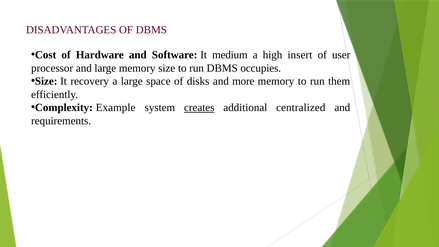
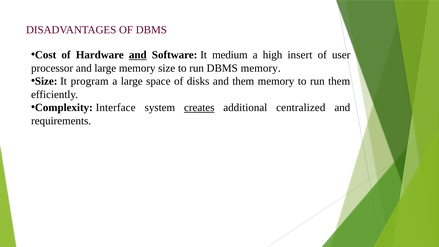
and at (138, 55) underline: none -> present
DBMS occupies: occupies -> memory
recovery: recovery -> program
and more: more -> them
Example: Example -> Interface
